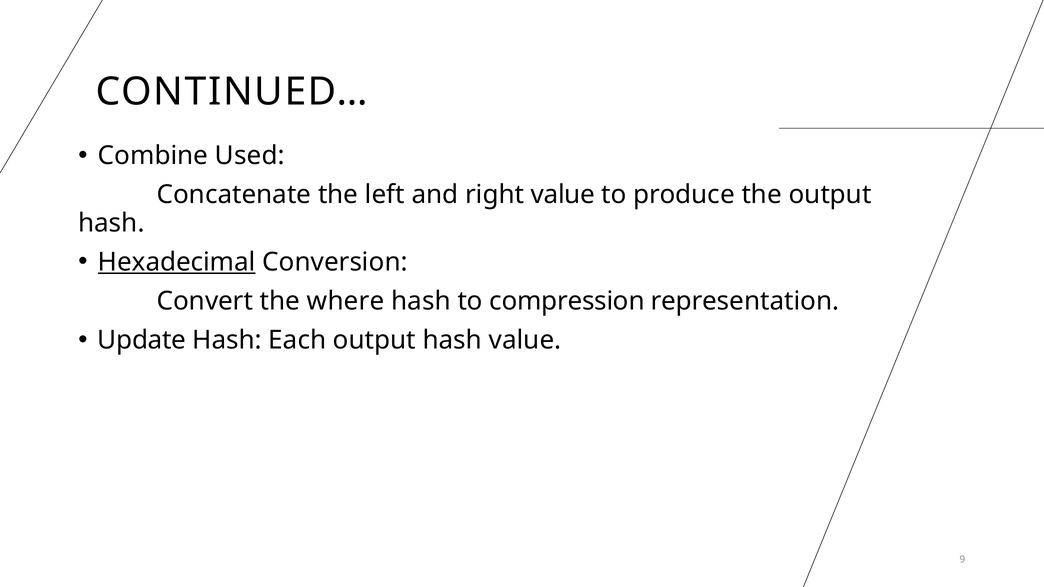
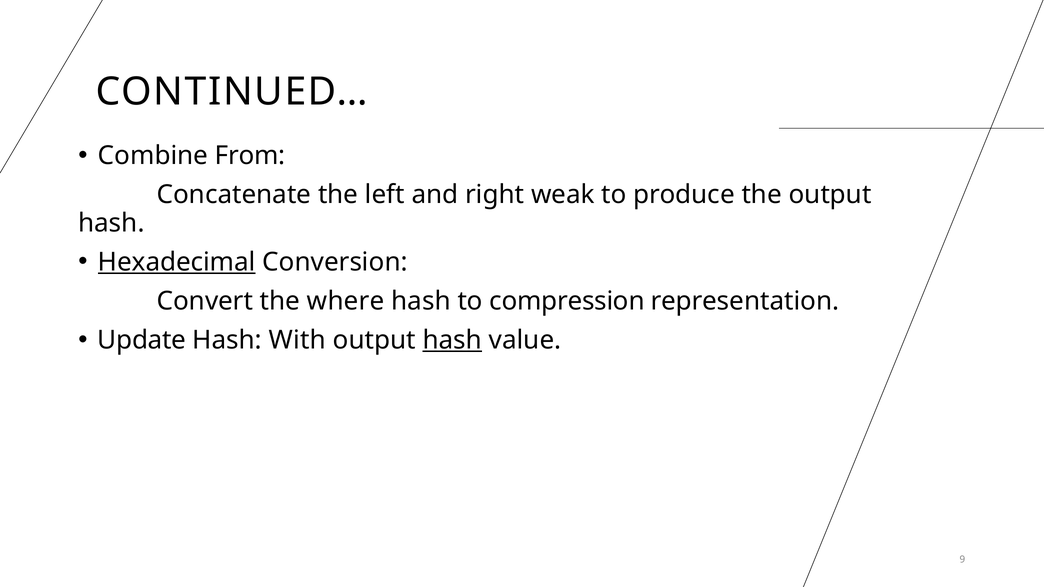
Used: Used -> From
right value: value -> weak
Each: Each -> With
hash at (452, 340) underline: none -> present
